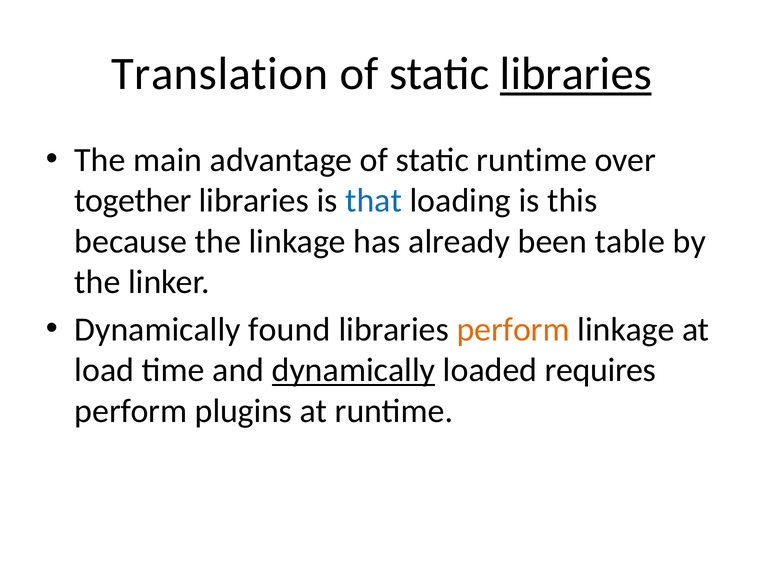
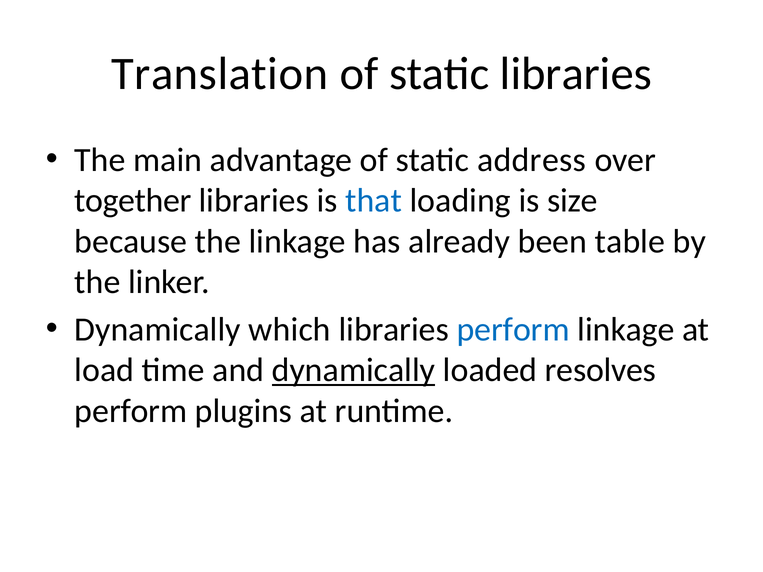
libraries at (576, 74) underline: present -> none
static runtime: runtime -> address
this: this -> size
found: found -> which
perform at (513, 330) colour: orange -> blue
requires: requires -> resolves
